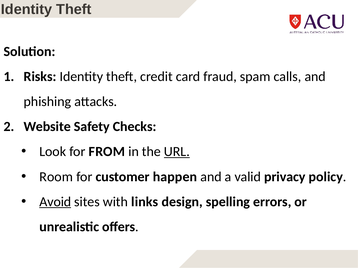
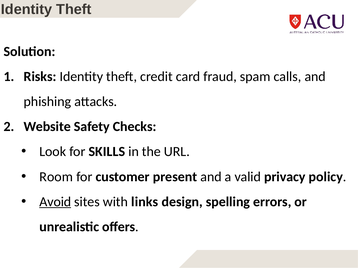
FROM: FROM -> SKILLS
URL underline: present -> none
happen: happen -> present
